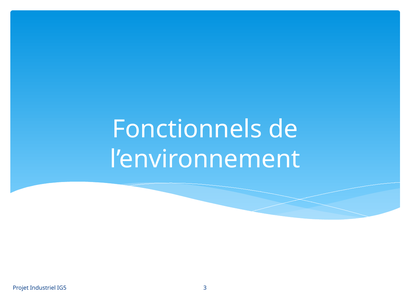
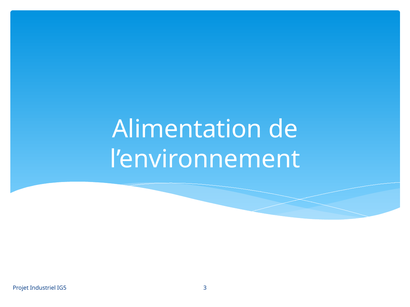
Fonctionnels: Fonctionnels -> Alimentation
